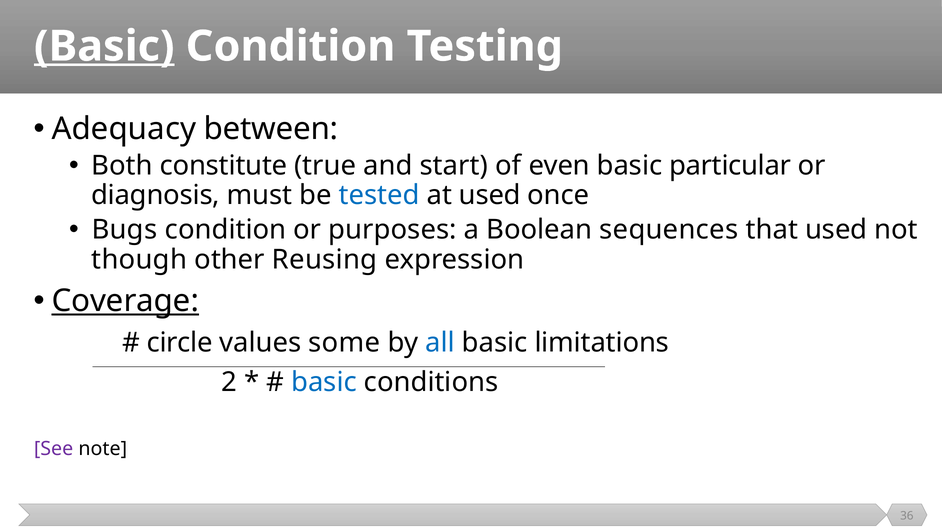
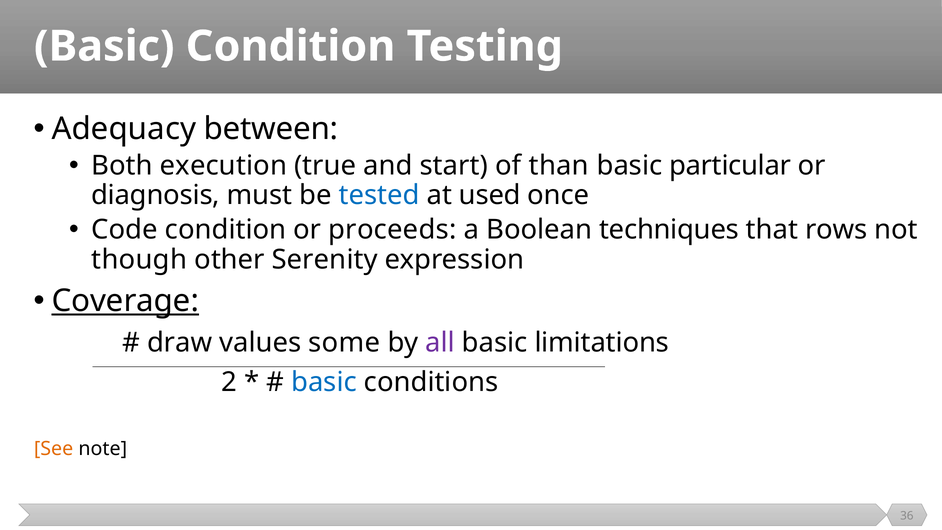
Basic at (104, 46) underline: present -> none
constitute: constitute -> execution
even: even -> than
Bugs: Bugs -> Code
purposes: purposes -> proceeds
sequences: sequences -> techniques
that used: used -> rows
Reusing: Reusing -> Serenity
circle: circle -> draw
all colour: blue -> purple
See colour: purple -> orange
